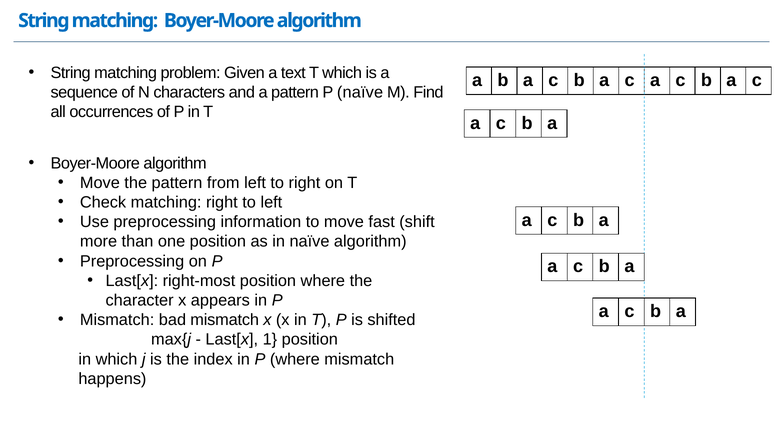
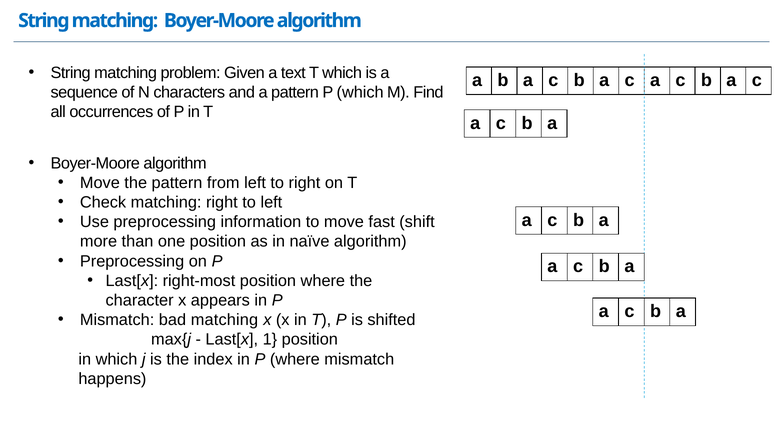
P naïve: naïve -> which
bad mismatch: mismatch -> matching
